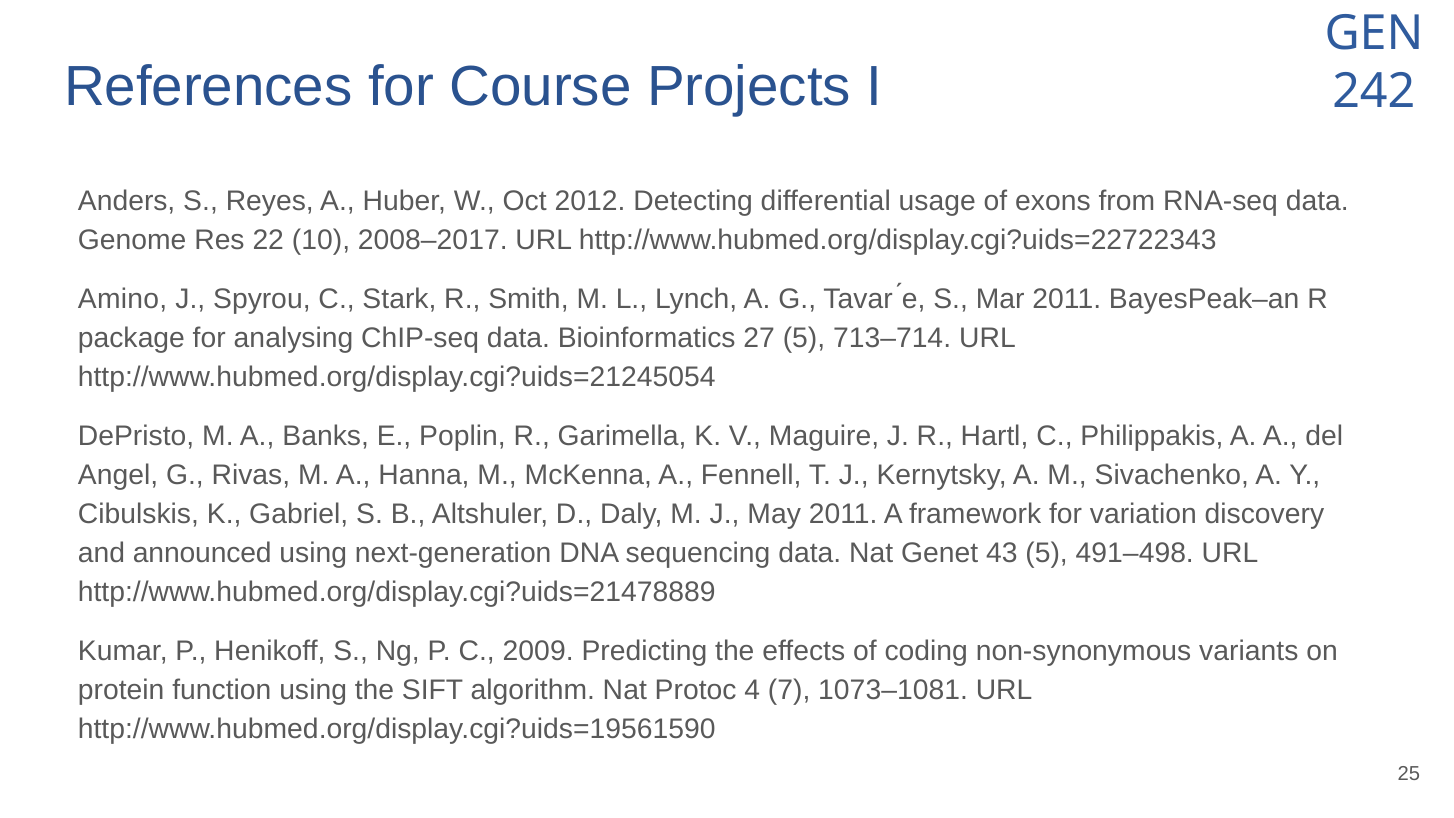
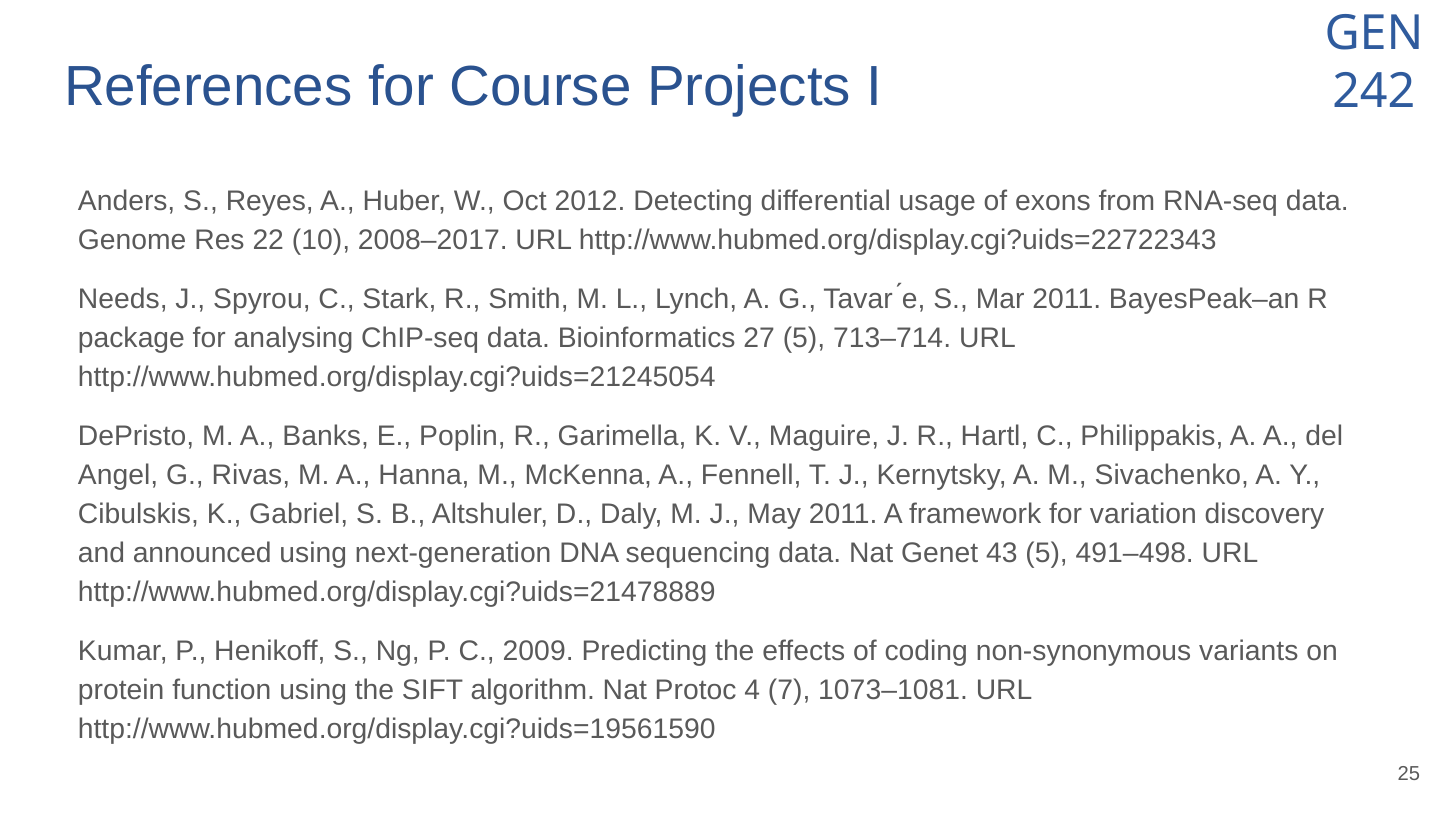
Amino: Amino -> Needs
